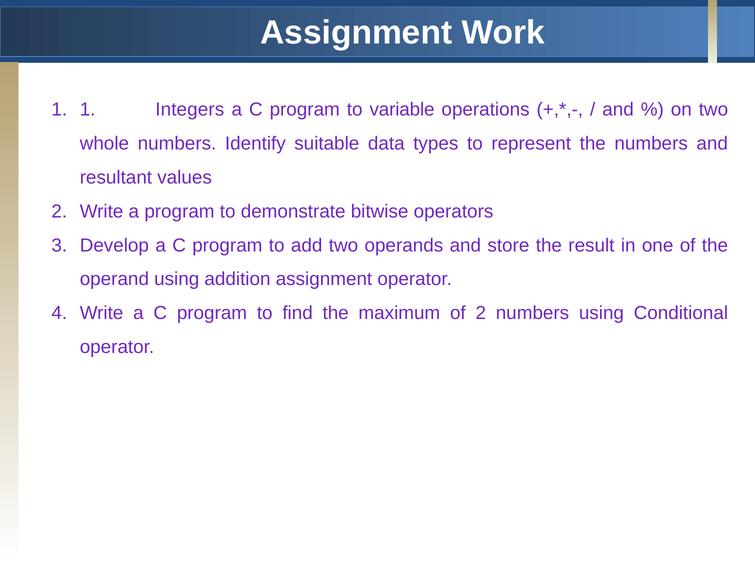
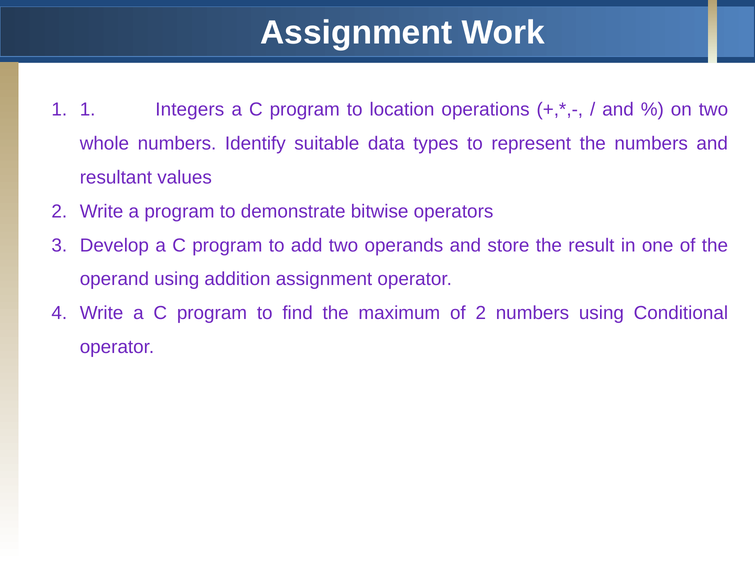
variable: variable -> location
